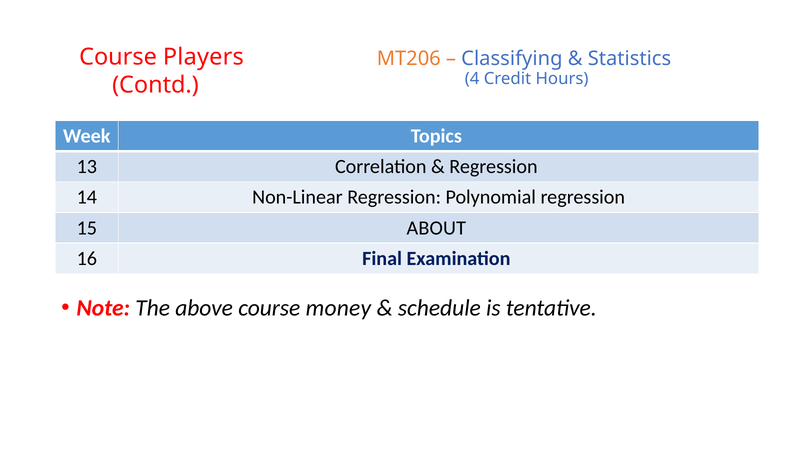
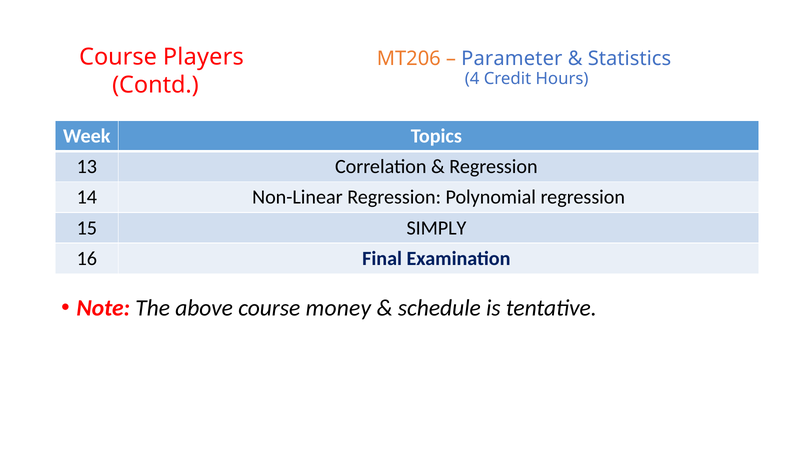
Classifying: Classifying -> Parameter
ABOUT: ABOUT -> SIMPLY
